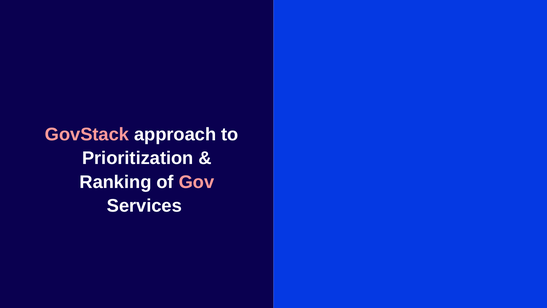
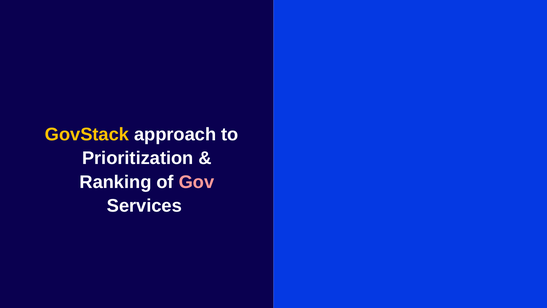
GovStack colour: pink -> yellow
